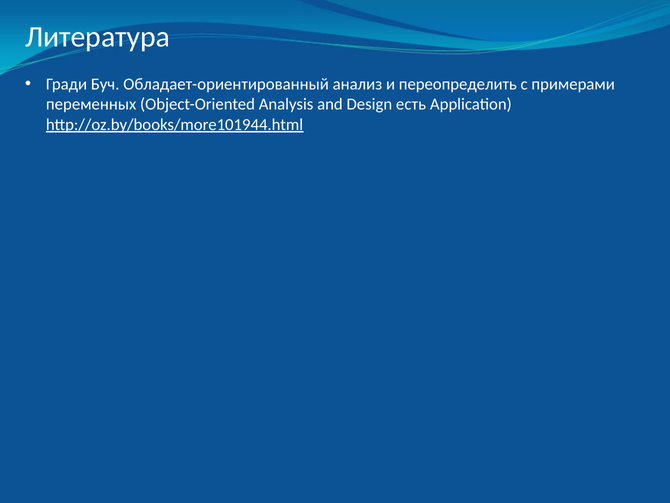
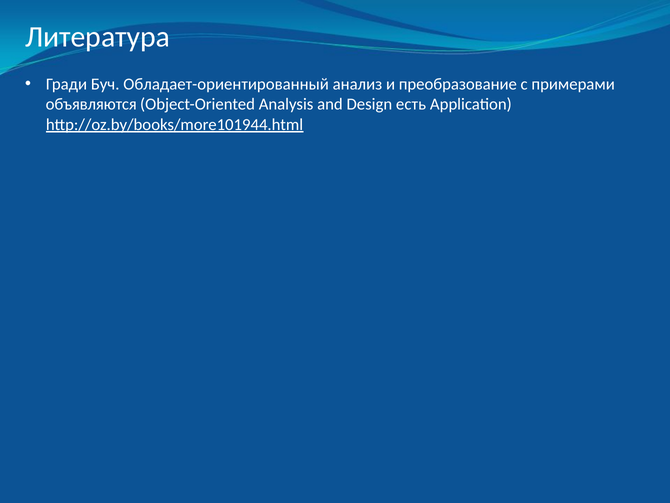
переопределить: переопределить -> преобразование
переменных: переменных -> объявляются
